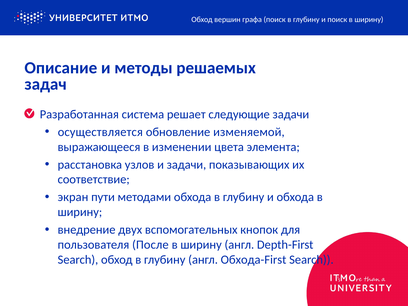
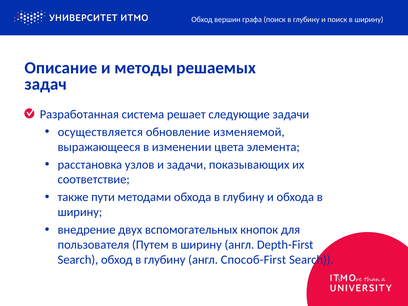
экран: экран -> также
После: После -> Путем
Обхода-First: Обхода-First -> Способ-First
